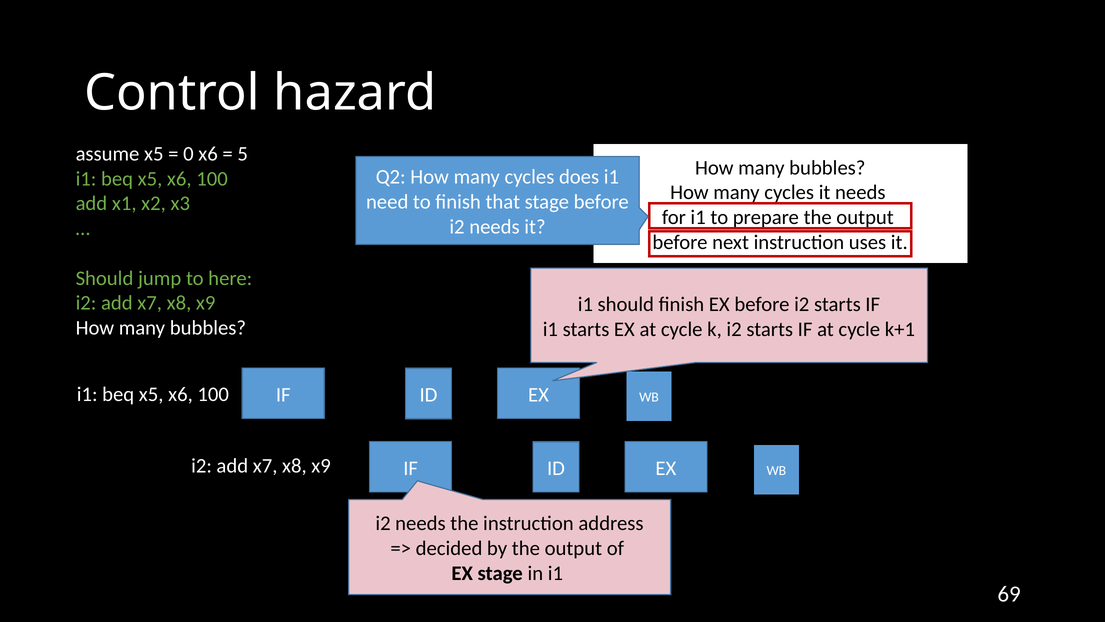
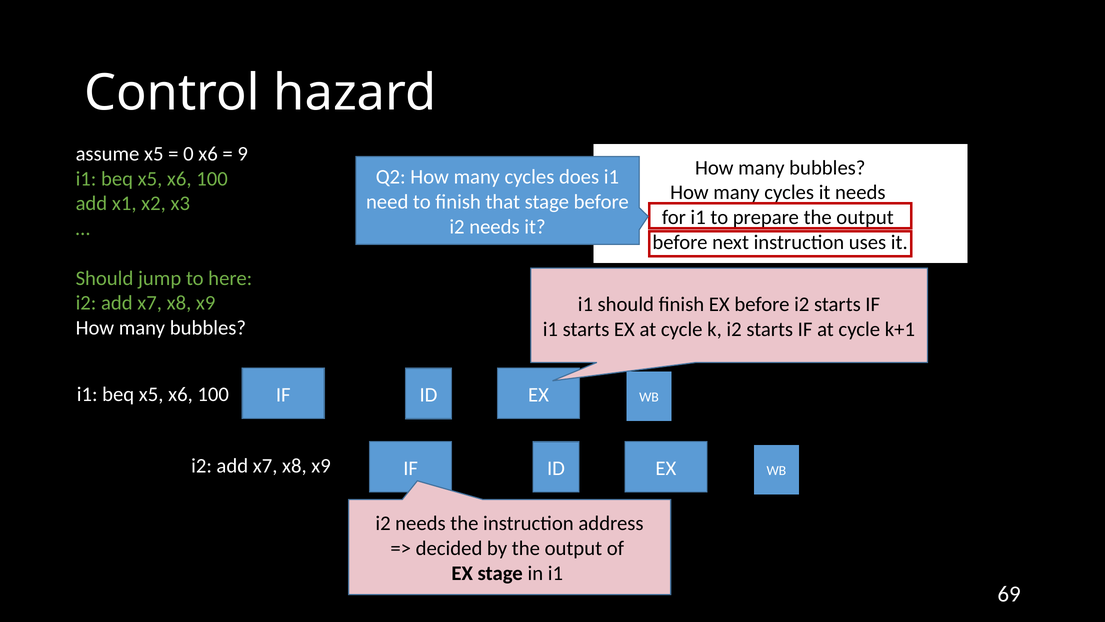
5: 5 -> 9
